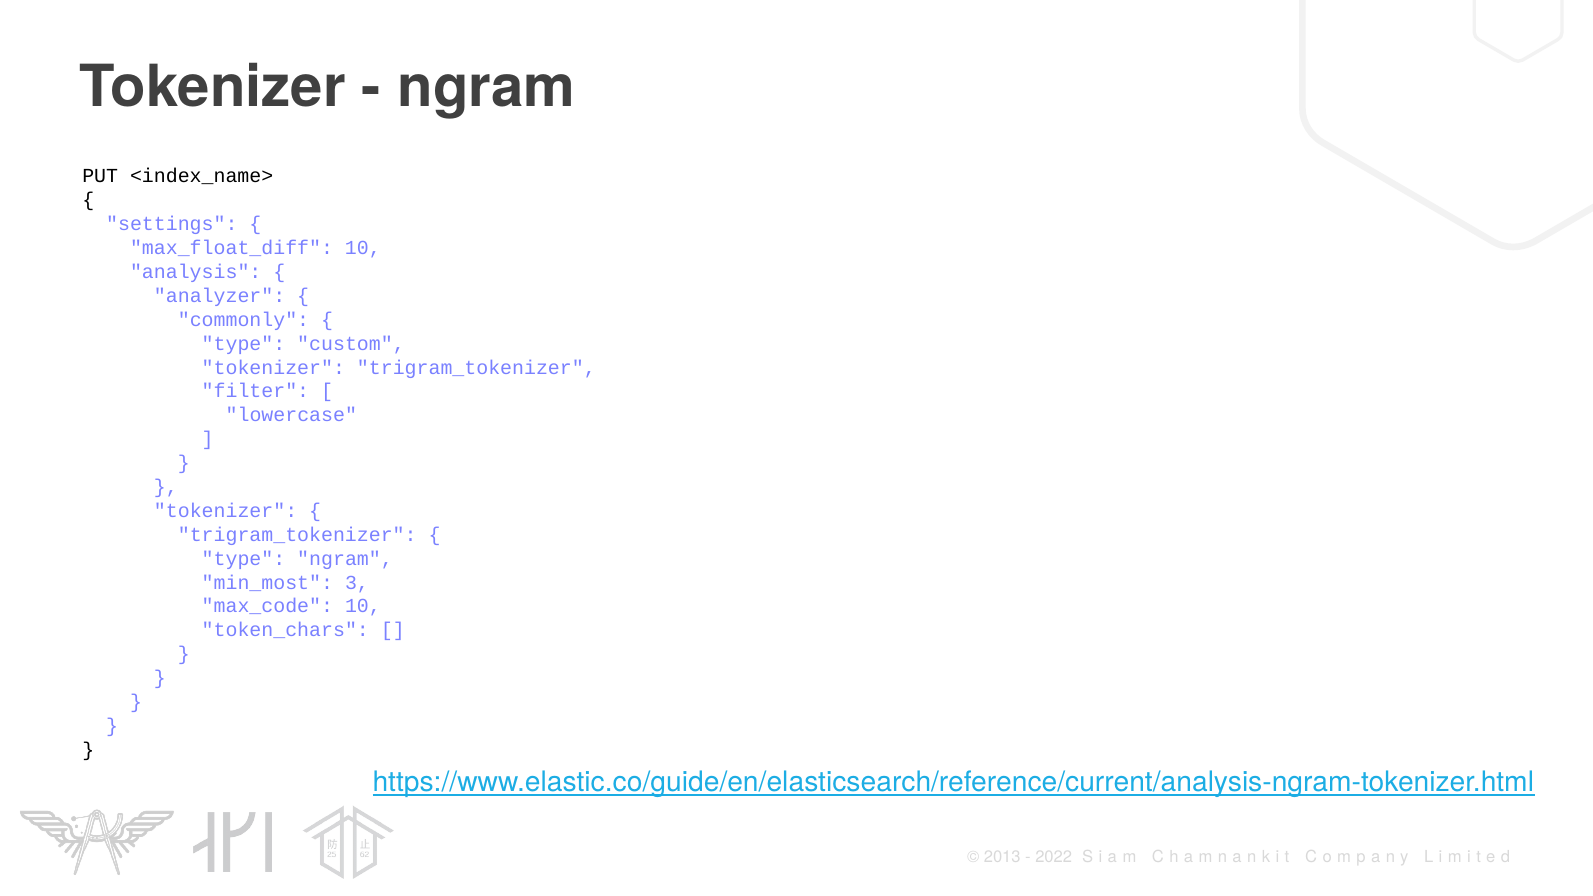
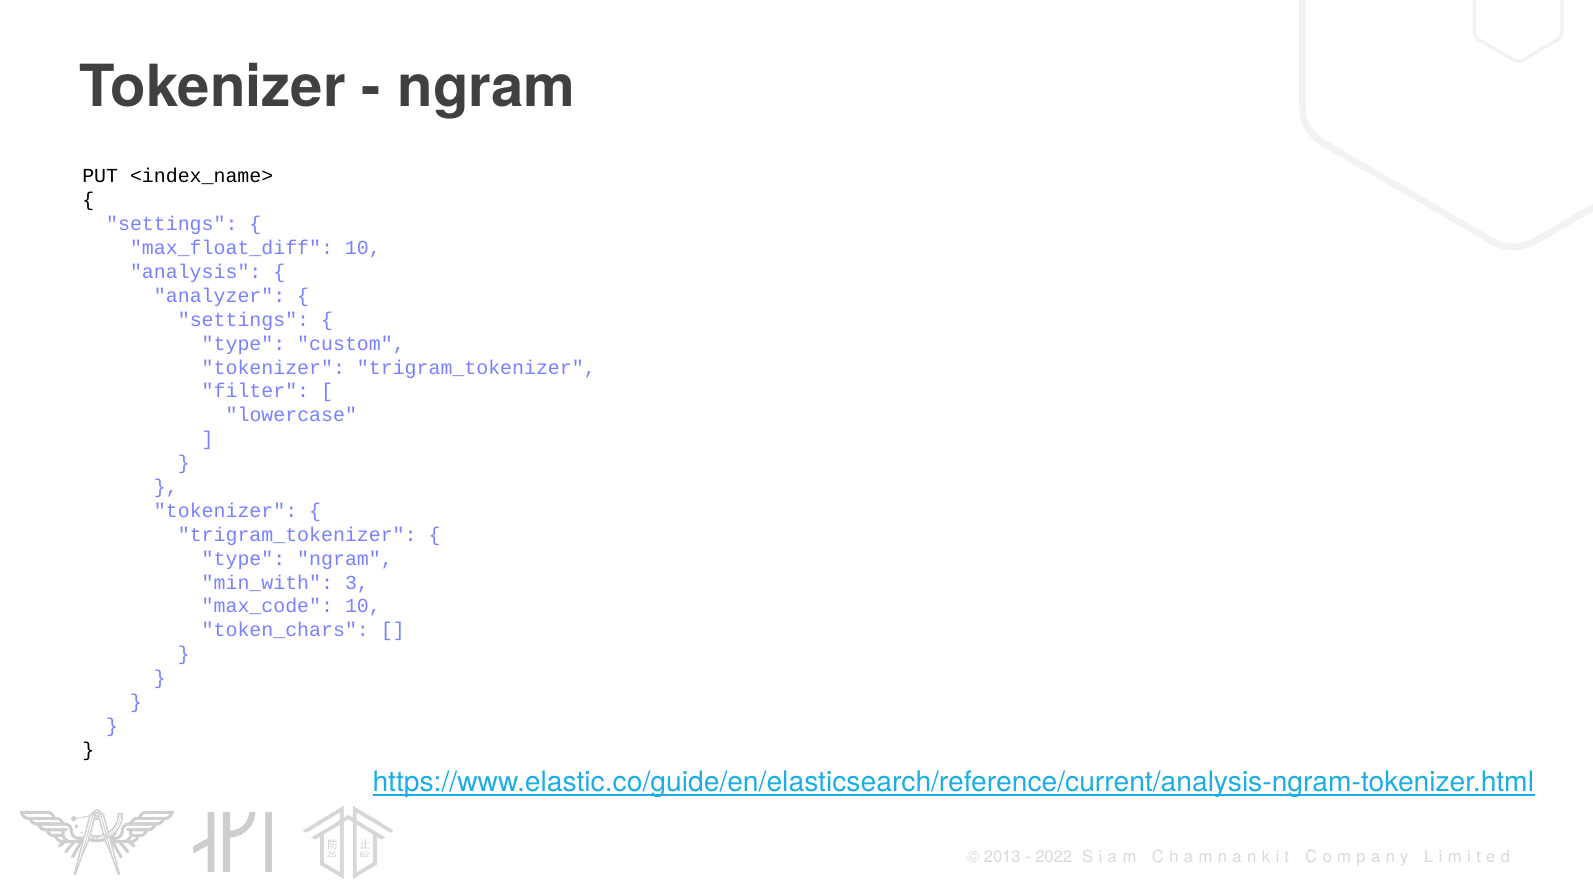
commonly at (244, 320): commonly -> settings
min_most: min_most -> min_with
